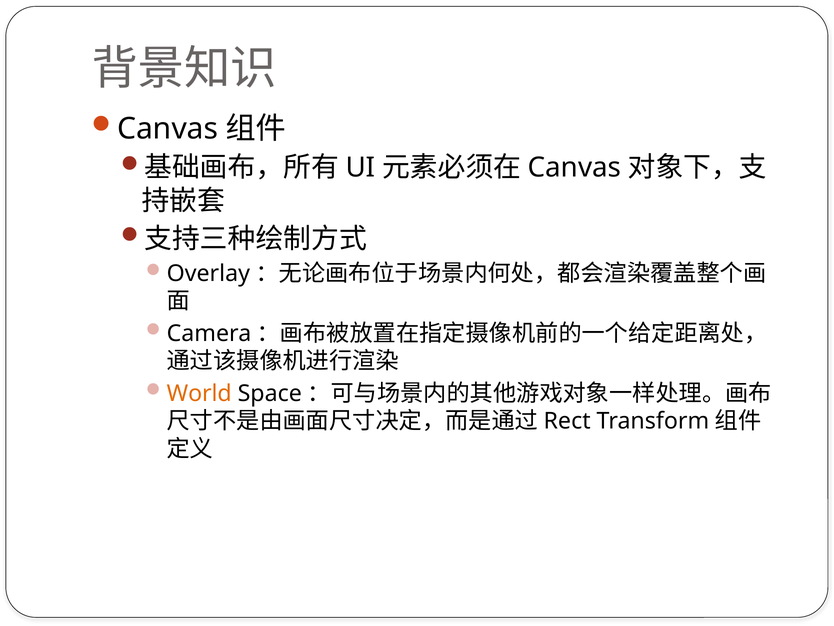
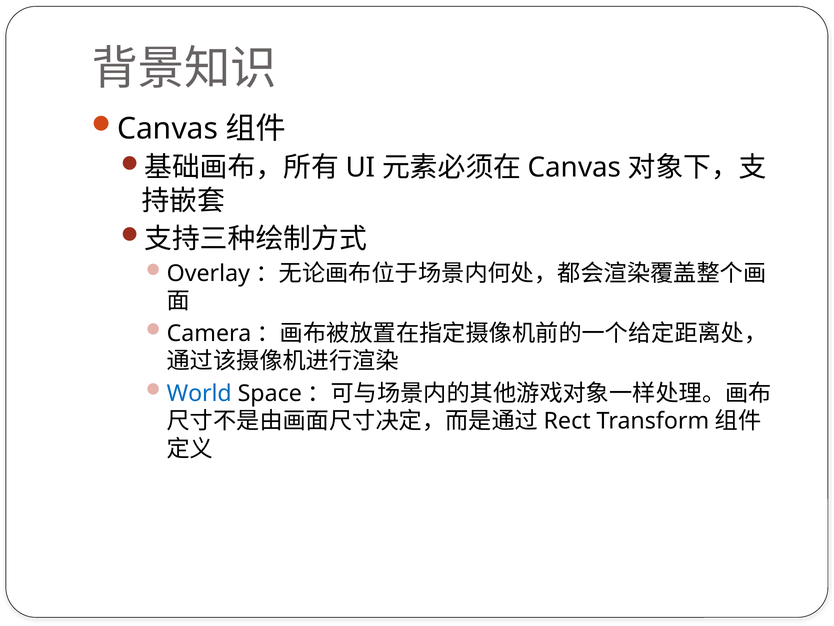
World colour: orange -> blue
